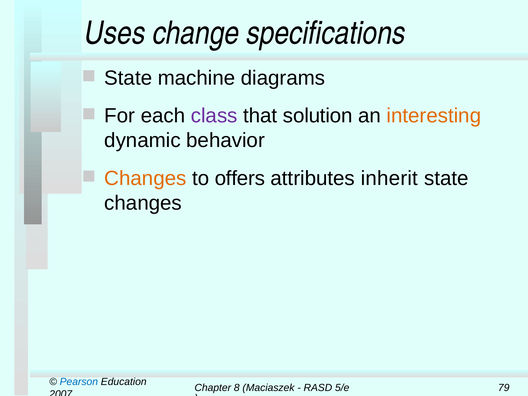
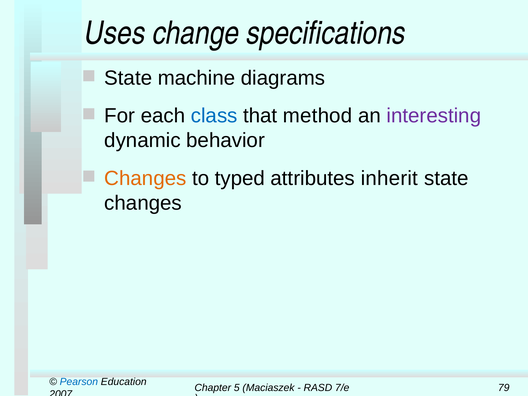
class colour: purple -> blue
solution: solution -> method
interesting colour: orange -> purple
offers: offers -> typed
8: 8 -> 5
5/e: 5/e -> 7/e
